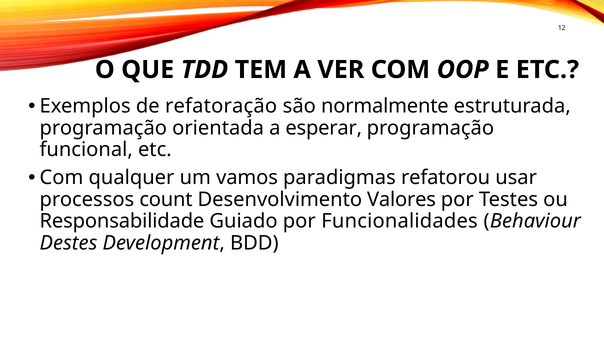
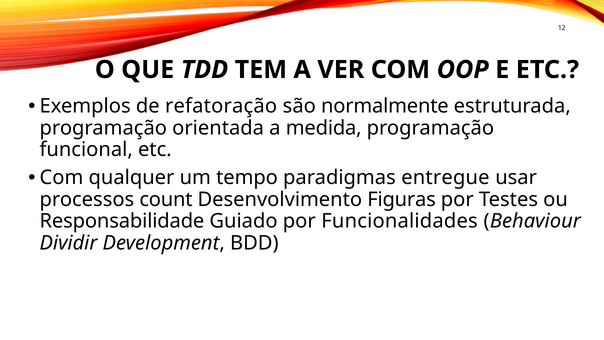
esperar: esperar -> medida
vamos: vamos -> tempo
refatorou: refatorou -> entregue
Valores: Valores -> Figuras
Destes: Destes -> Dividir
